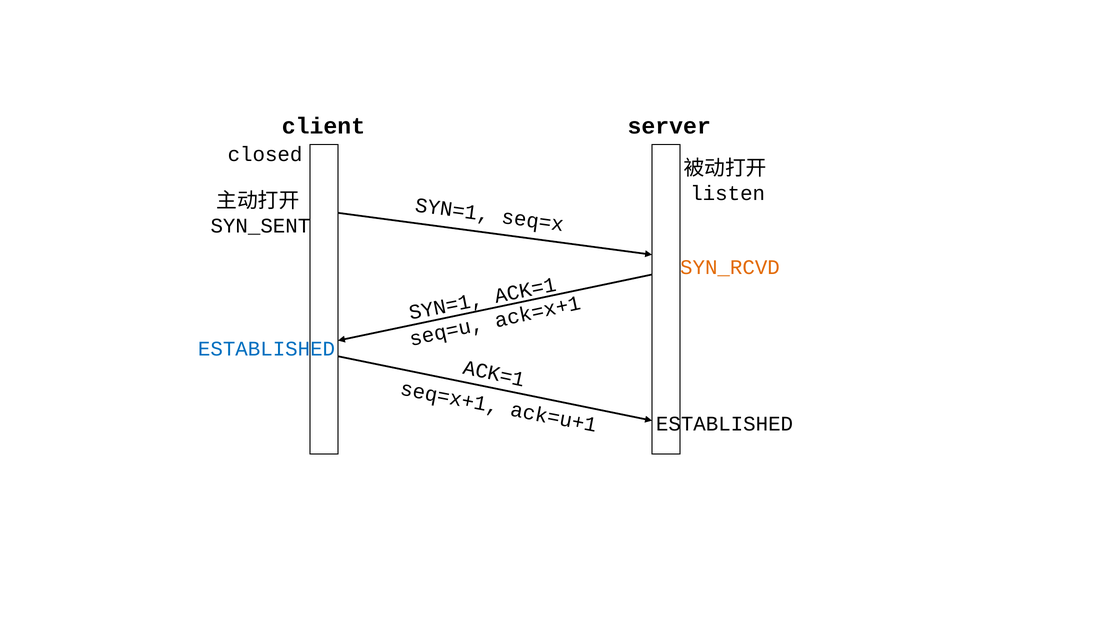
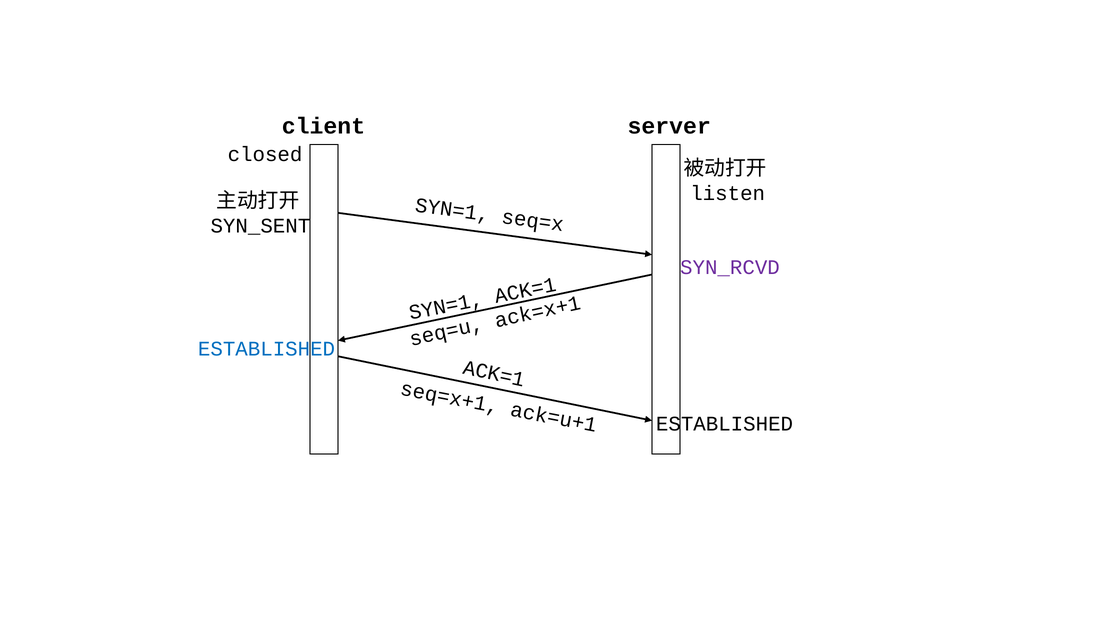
SYN_RCVD colour: orange -> purple
